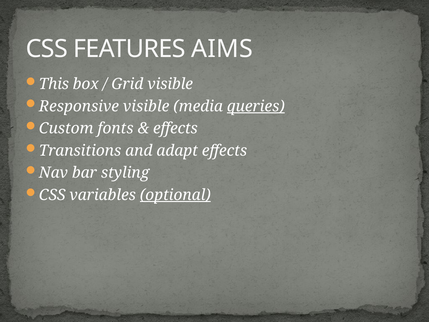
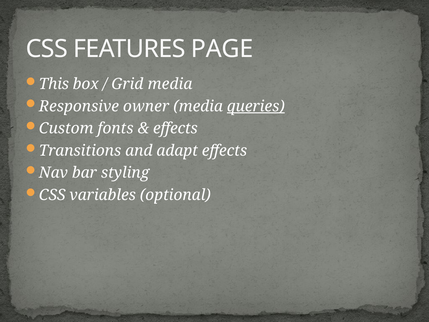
AIMS: AIMS -> PAGE
Grid visible: visible -> media
Responsive visible: visible -> owner
optional underline: present -> none
